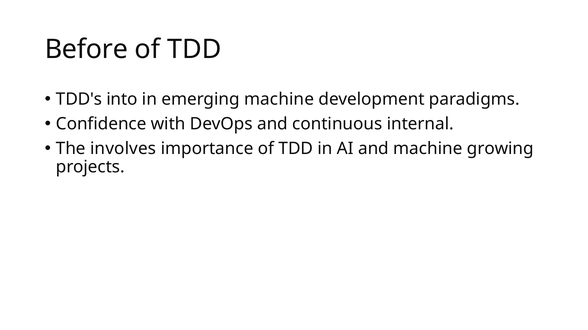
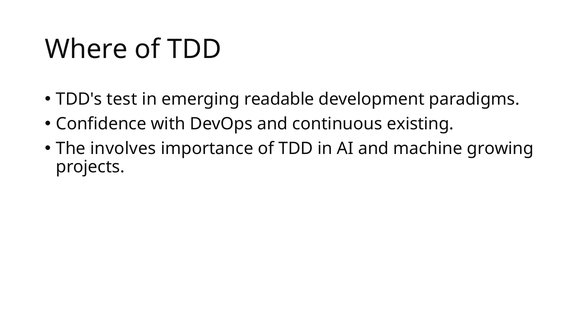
Before: Before -> Where
into: into -> test
emerging machine: machine -> readable
internal: internal -> existing
